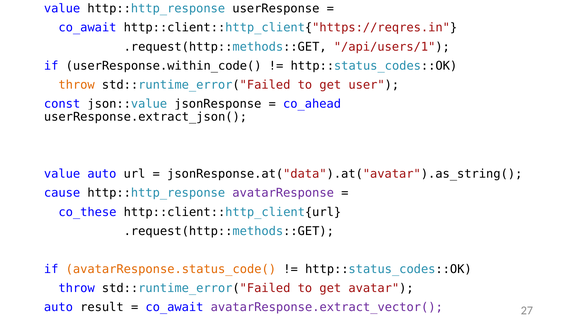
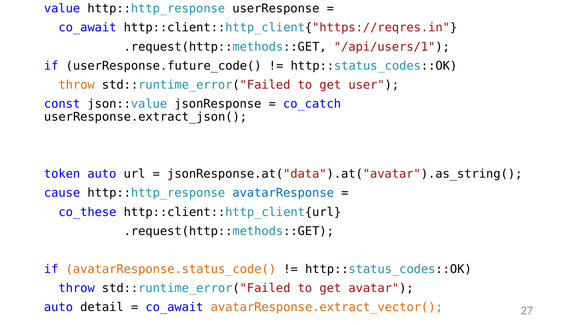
userResponse.within_code(: userResponse.within_code( -> userResponse.future_code(
co_ahead: co_ahead -> co_catch
value at (62, 174): value -> token
avatarResponse colour: purple -> blue
result: result -> detail
avatarResponse.extract_vector( colour: purple -> orange
